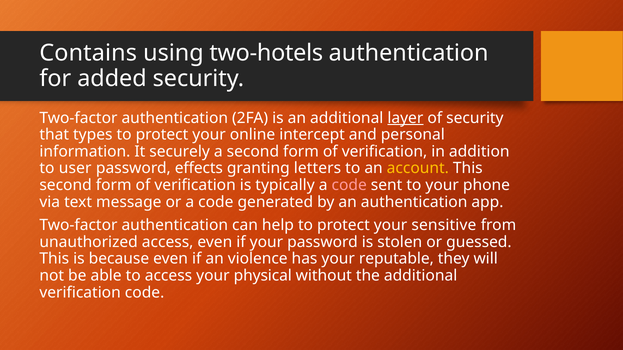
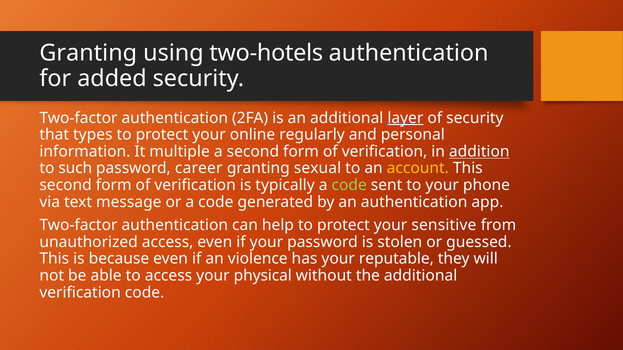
Contains at (88, 53): Contains -> Granting
intercept: intercept -> regularly
securely: securely -> multiple
addition underline: none -> present
user: user -> such
effects: effects -> career
letters: letters -> sexual
code at (349, 185) colour: pink -> light green
